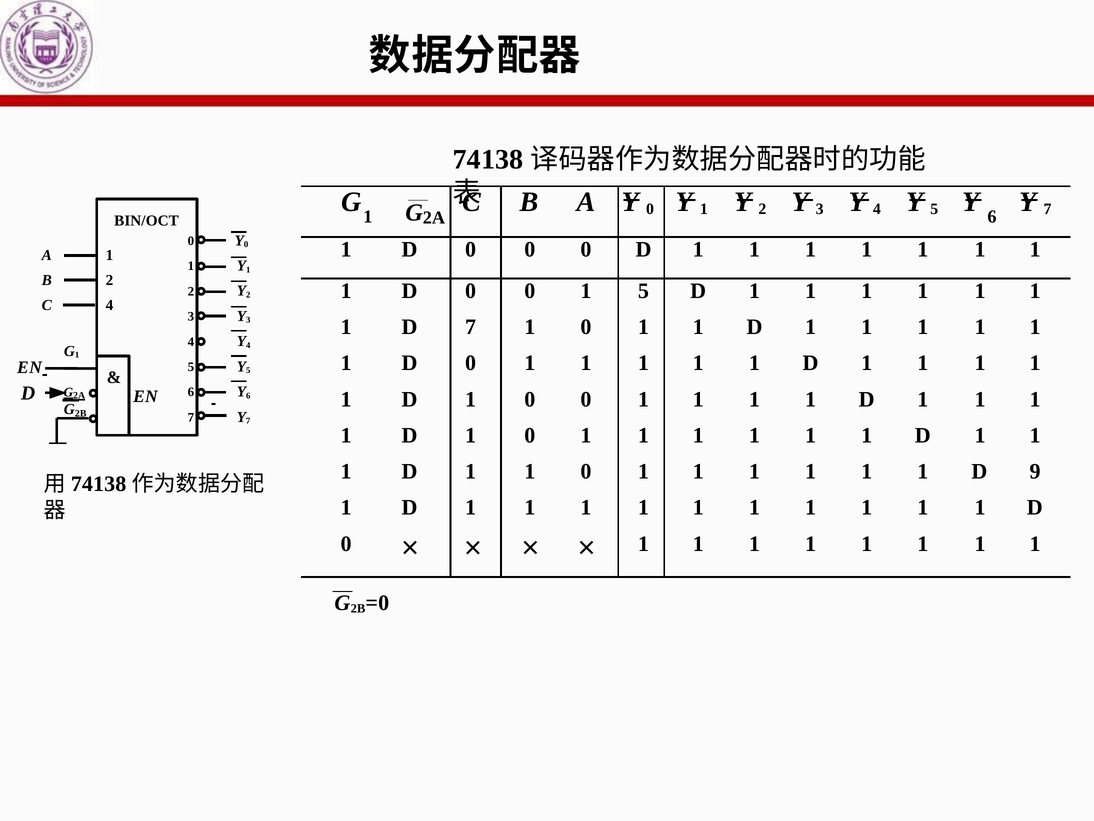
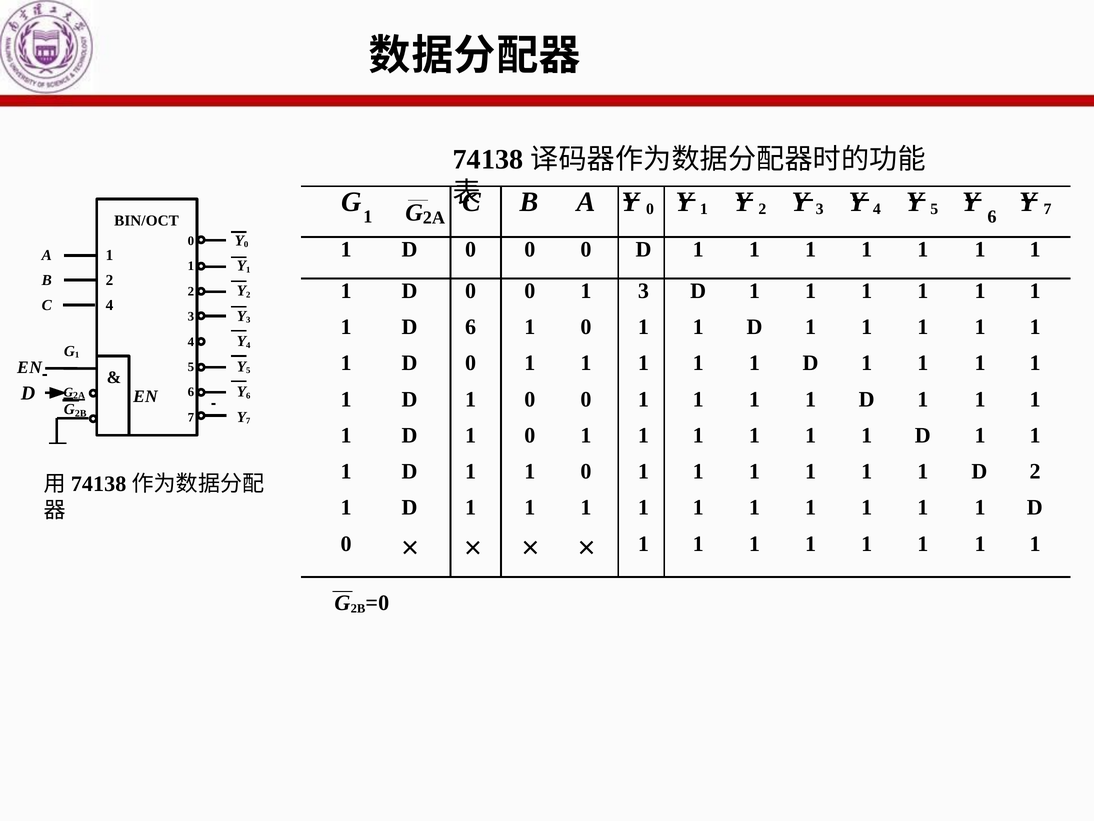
1 5: 5 -> 3
D 7: 7 -> 6
D 9: 9 -> 2
